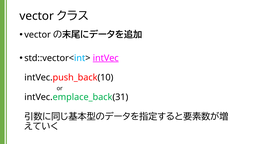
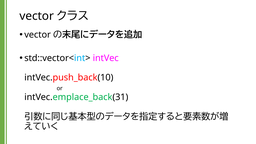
intVec underline: present -> none
